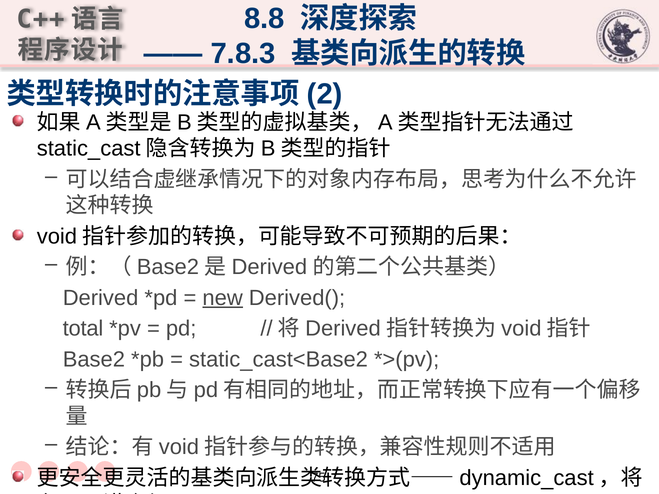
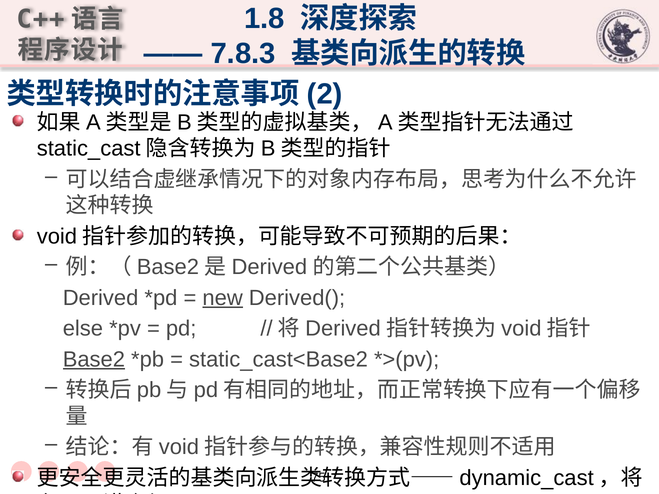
8.8: 8.8 -> 1.8
total: total -> else
Base2 underline: none -> present
